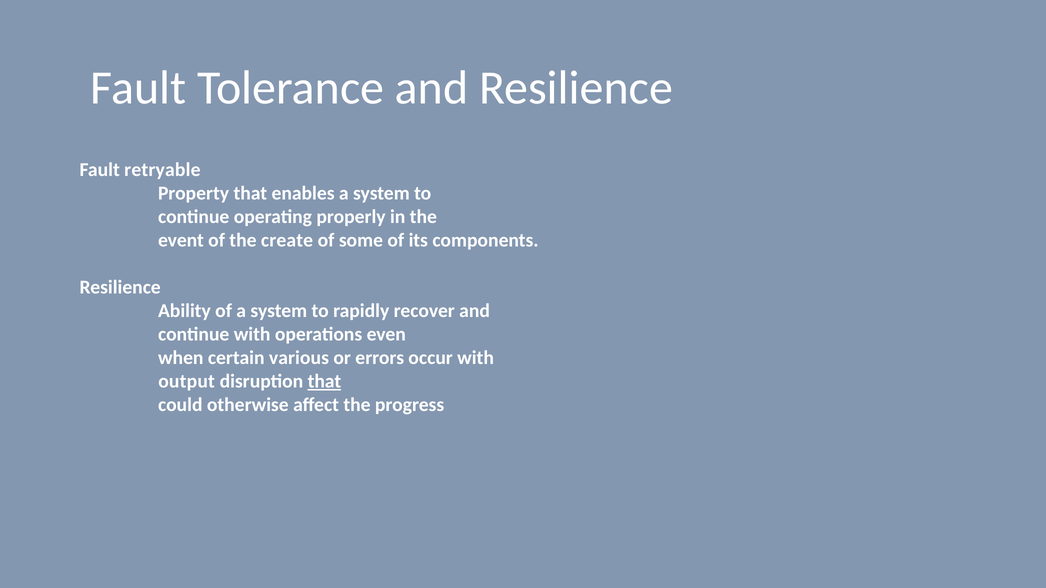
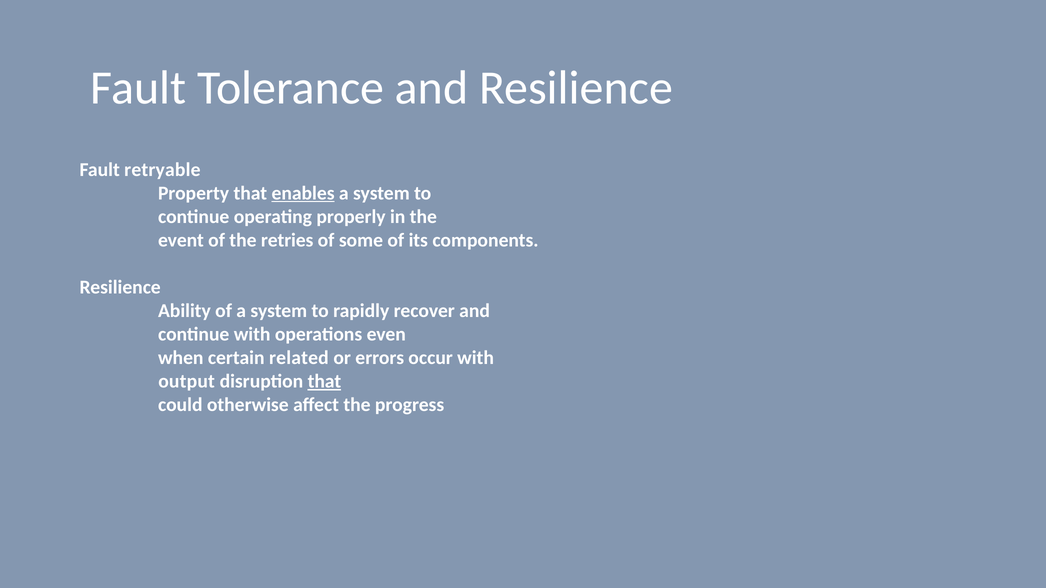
enables underline: none -> present
create: create -> retries
various: various -> related
